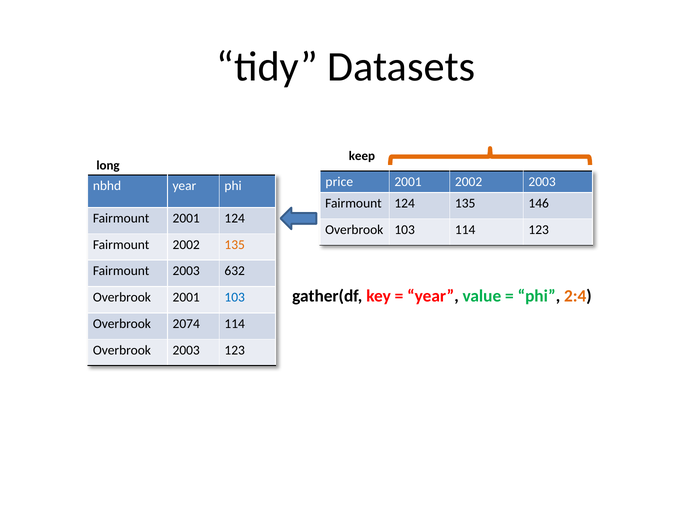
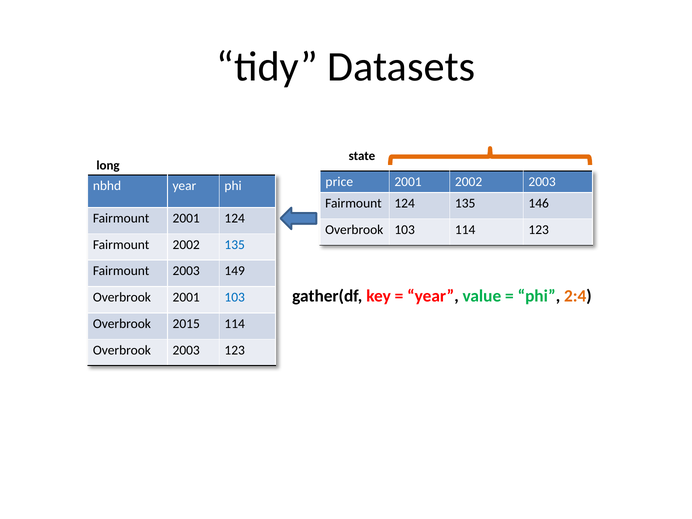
keep: keep -> state
135 at (235, 245) colour: orange -> blue
632: 632 -> 149
2074: 2074 -> 2015
